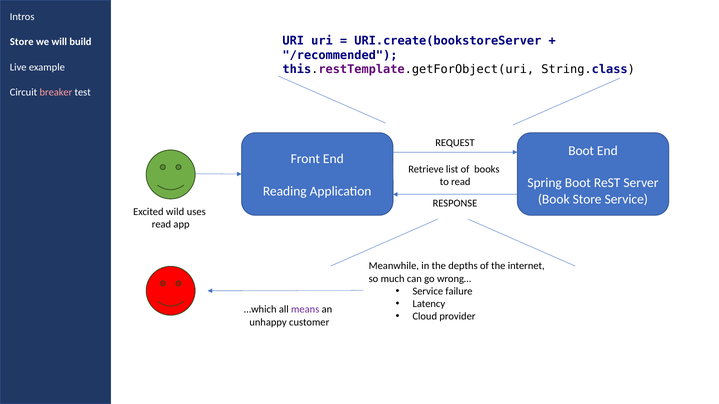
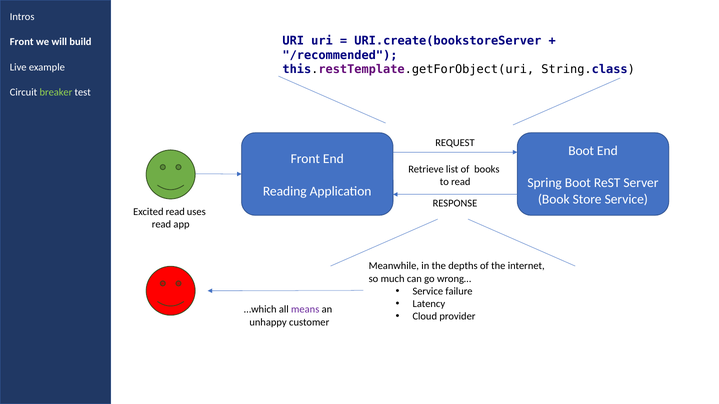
Store at (22, 42): Store -> Front
breaker colour: pink -> light green
Excited wild: wild -> read
